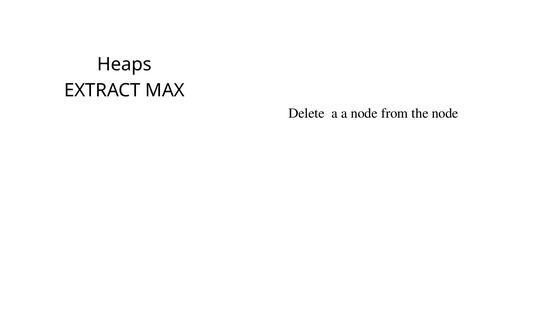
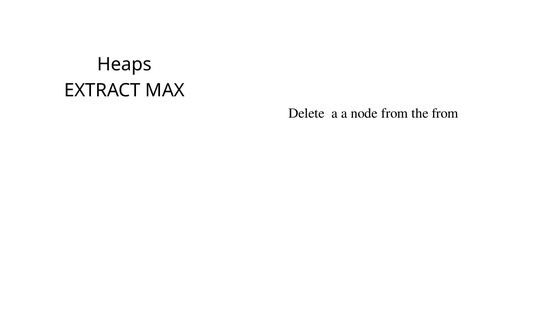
the node: node -> from
